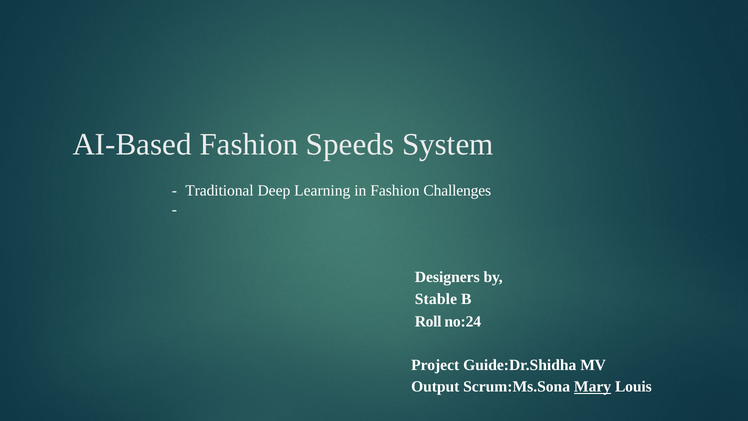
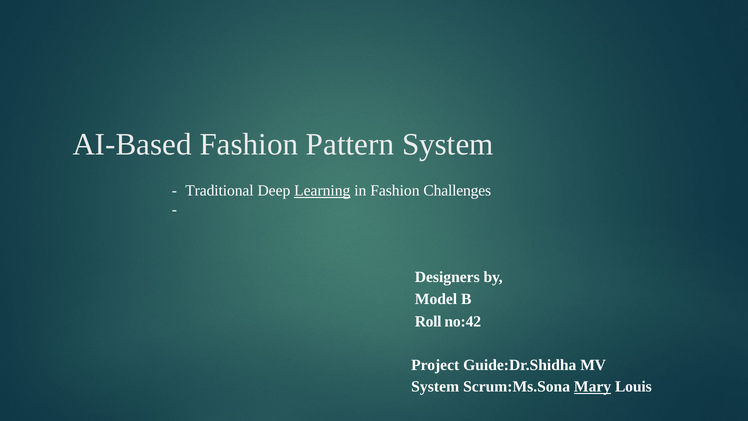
Speeds: Speeds -> Pattern
Learning underline: none -> present
Stable: Stable -> Model
no:24: no:24 -> no:42
Output at (435, 387): Output -> System
